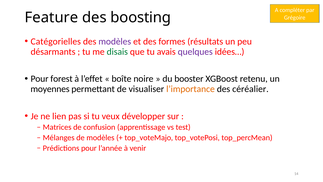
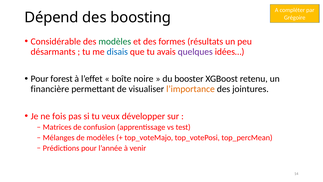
Feature: Feature -> Dépend
Catégorielles: Catégorielles -> Considérable
modèles at (115, 41) colour: purple -> green
disais colour: green -> blue
moyennes: moyennes -> financière
céréalier: céréalier -> jointures
lien: lien -> fois
